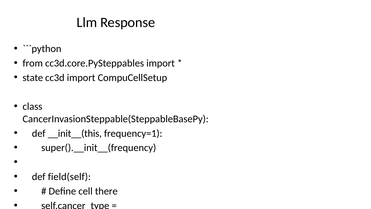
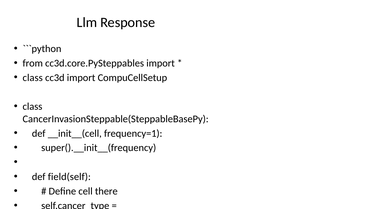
state at (33, 78): state -> class
__init__(this: __init__(this -> __init__(cell
